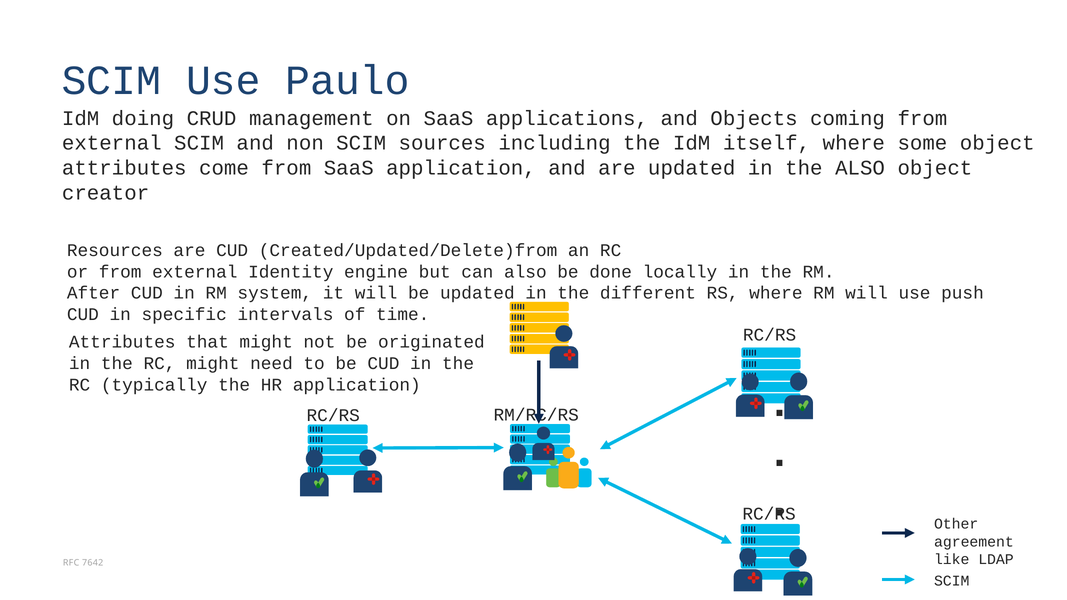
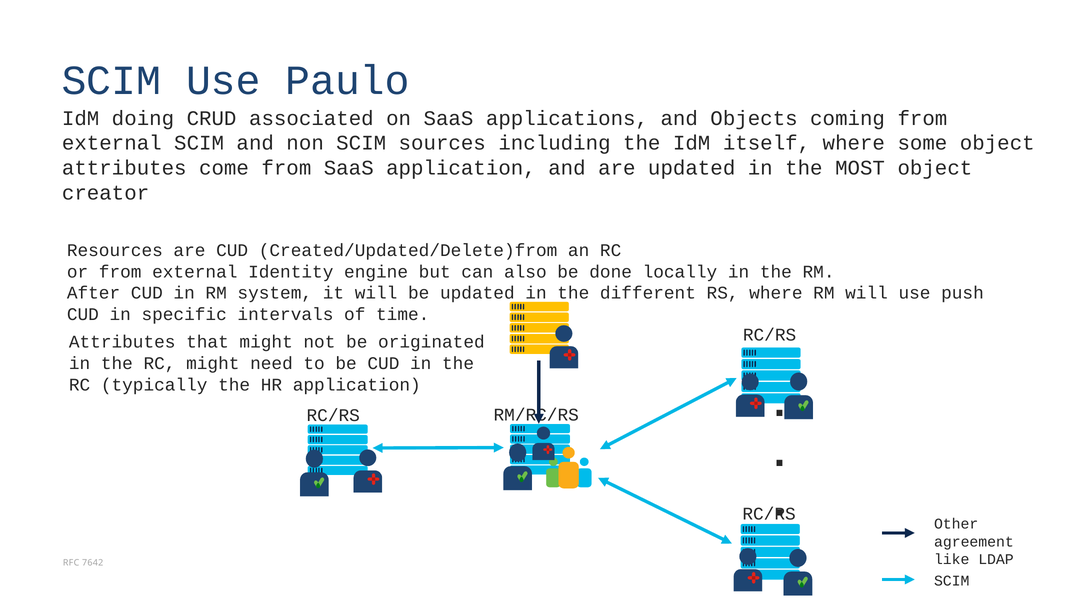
management: management -> associated
the ALSO: ALSO -> MOST
